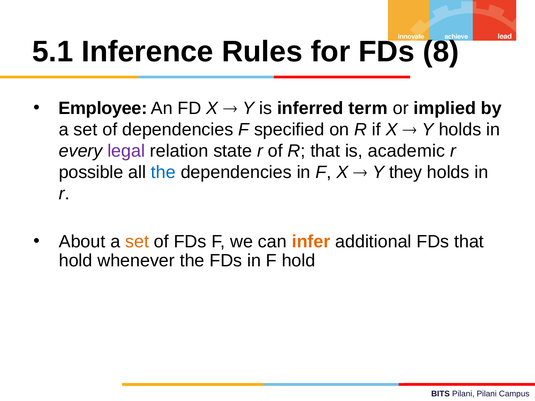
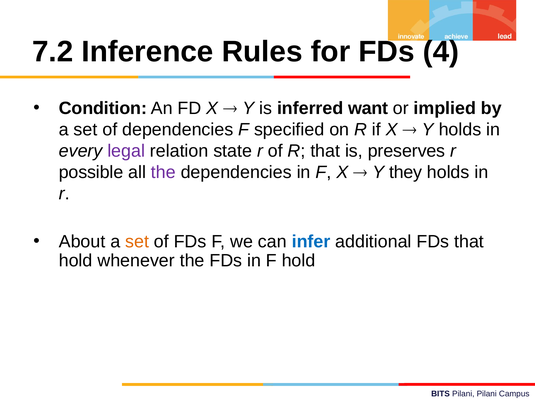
5.1: 5.1 -> 7.2
8: 8 -> 4
Employee: Employee -> Condition
term: term -> want
academic: academic -> preserves
the at (163, 172) colour: blue -> purple
infer colour: orange -> blue
